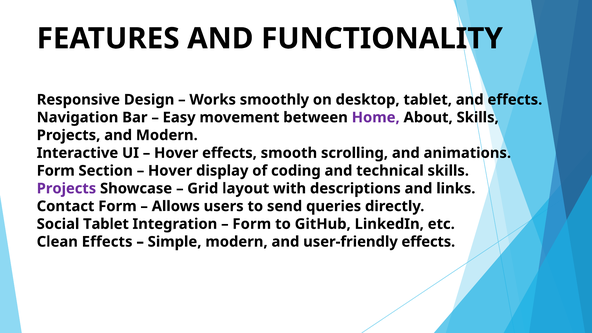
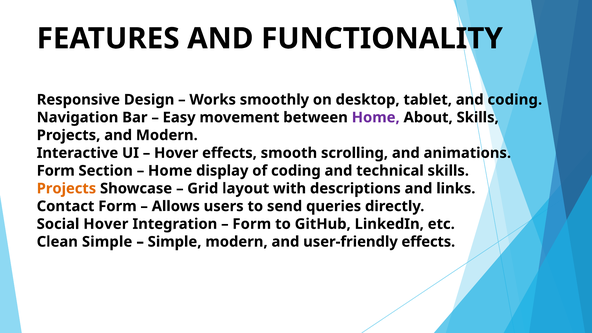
and effects: effects -> coding
Hover at (170, 171): Hover -> Home
Projects at (66, 188) colour: purple -> orange
Social Tablet: Tablet -> Hover
Clean Effects: Effects -> Simple
